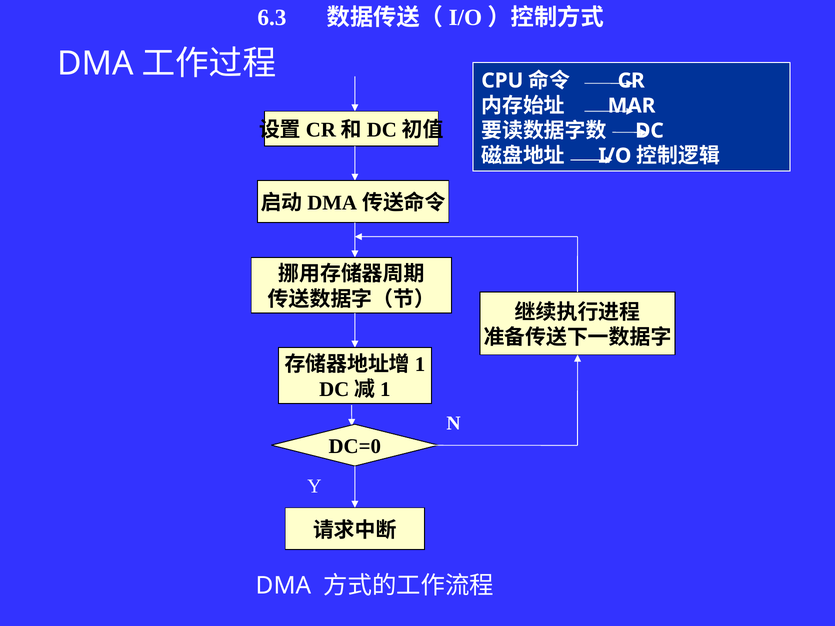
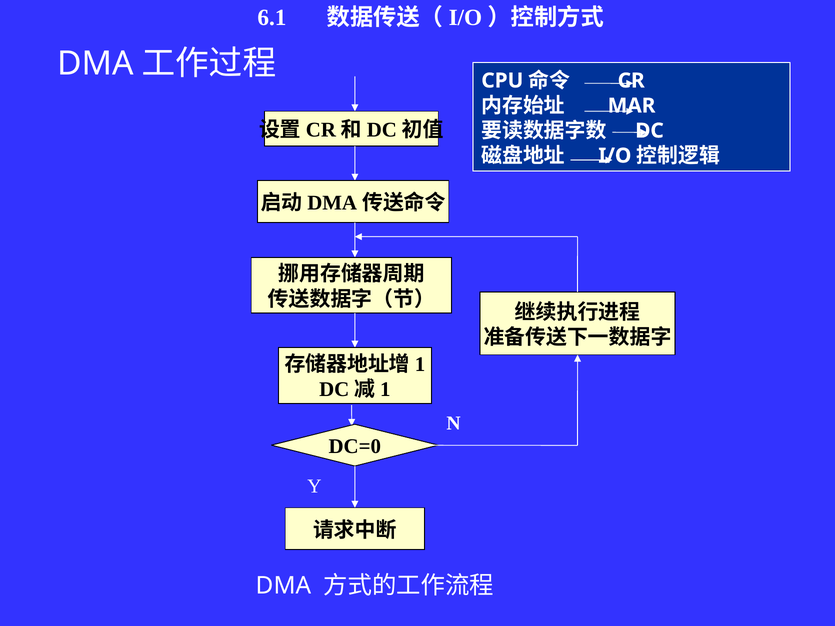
6.3: 6.3 -> 6.1
